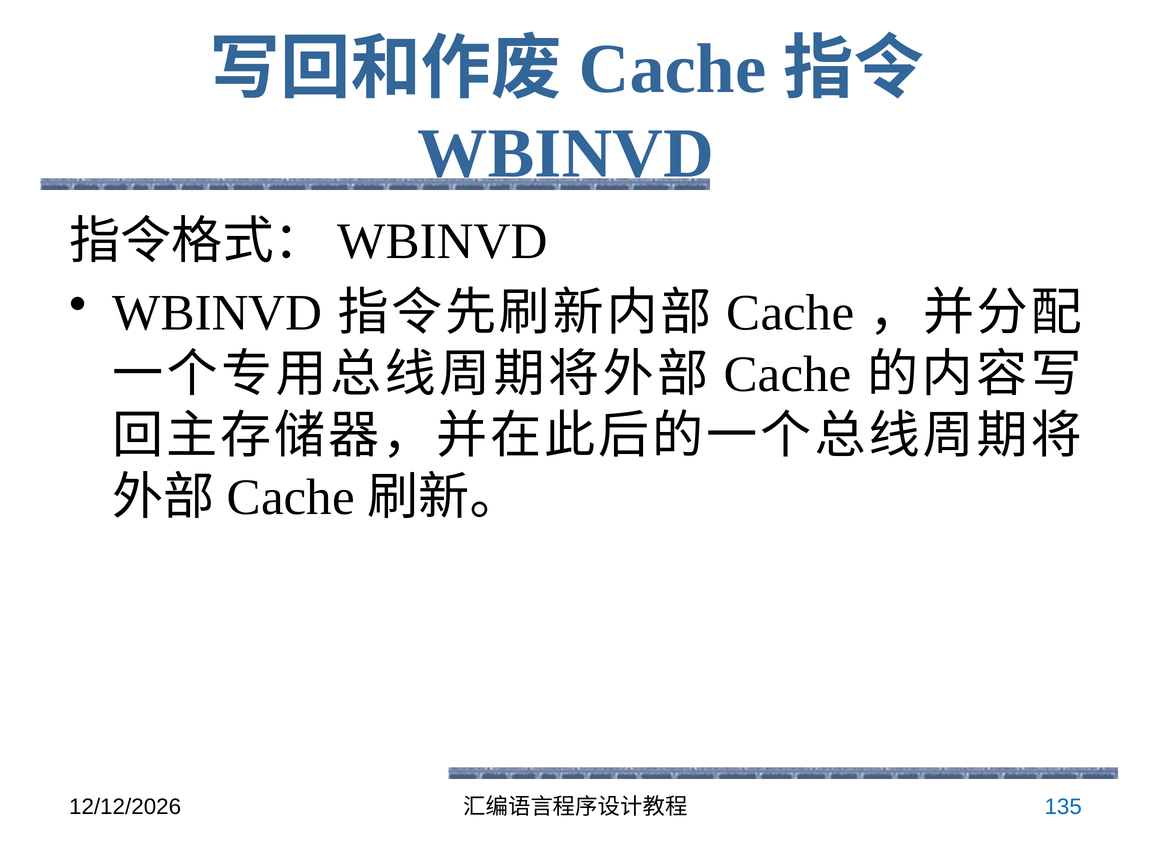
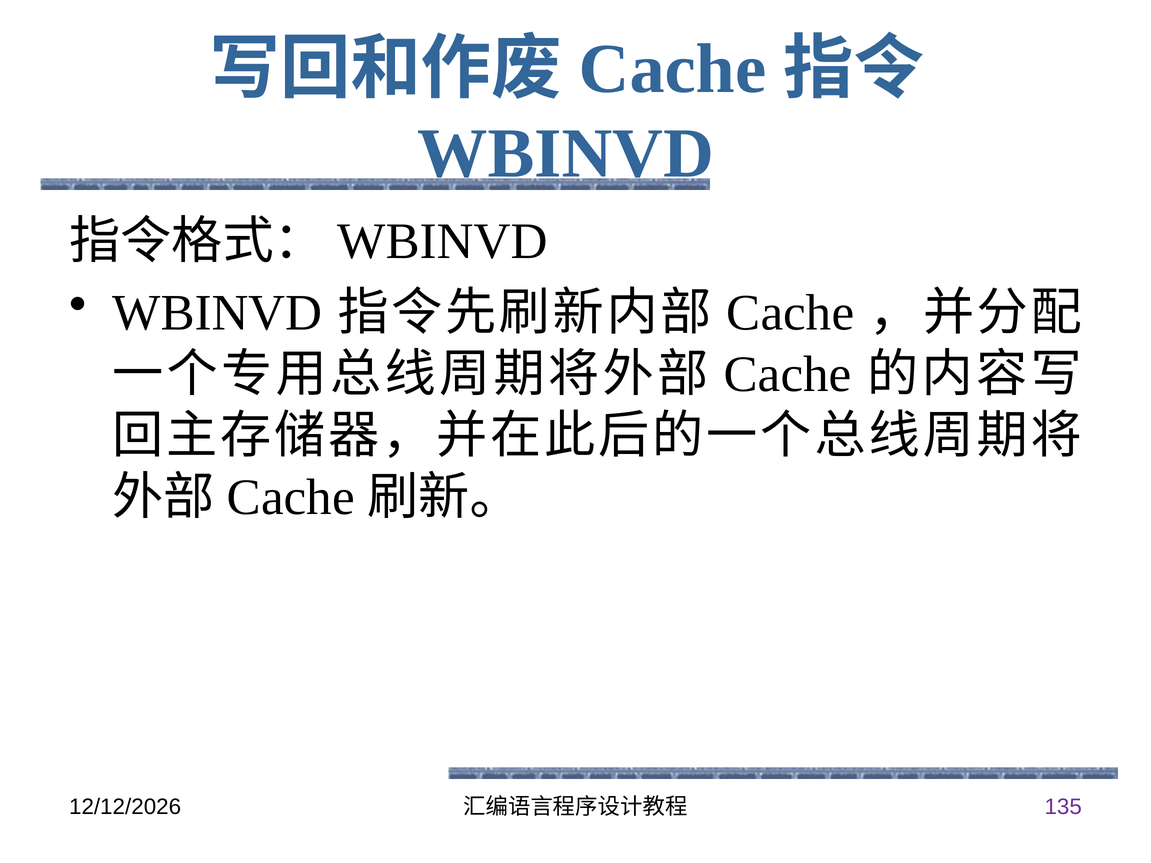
135 colour: blue -> purple
